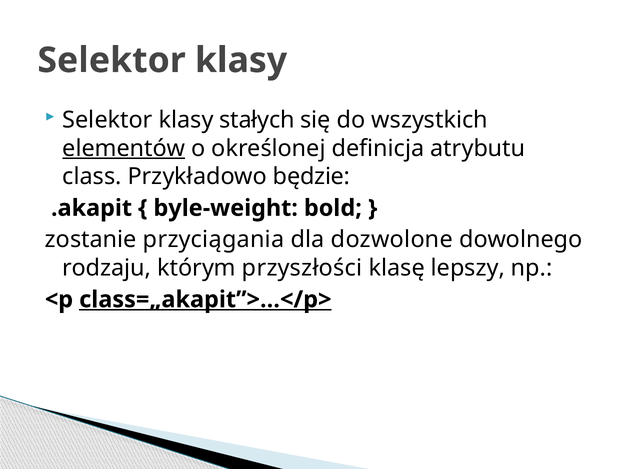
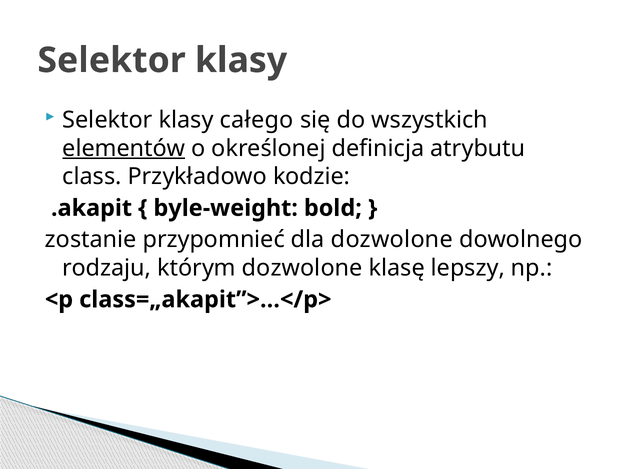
stałych: stałych -> całego
będzie: będzie -> kodzie
przyciągania: przyciągania -> przypomnieć
którym przyszłości: przyszłości -> dozwolone
class=„akapit”>…</p> underline: present -> none
